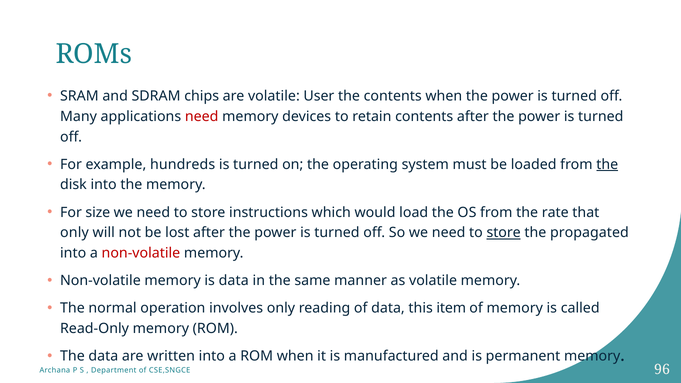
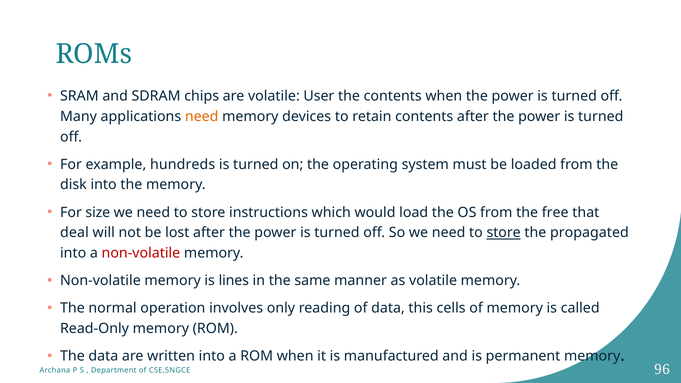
need at (202, 116) colour: red -> orange
the at (607, 164) underline: present -> none
rate: rate -> free
only at (74, 233): only -> deal
is data: data -> lines
item: item -> cells
